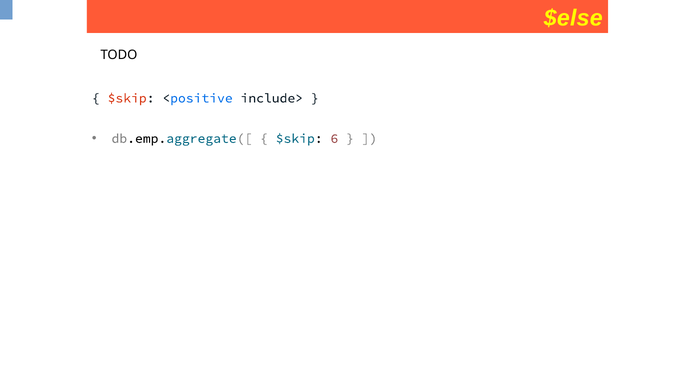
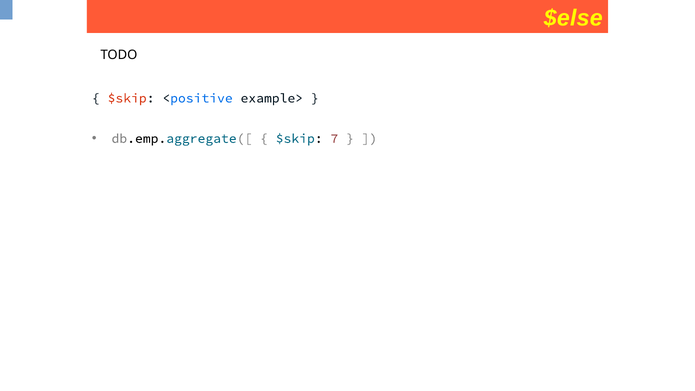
include>: include> -> example>
6: 6 -> 7
